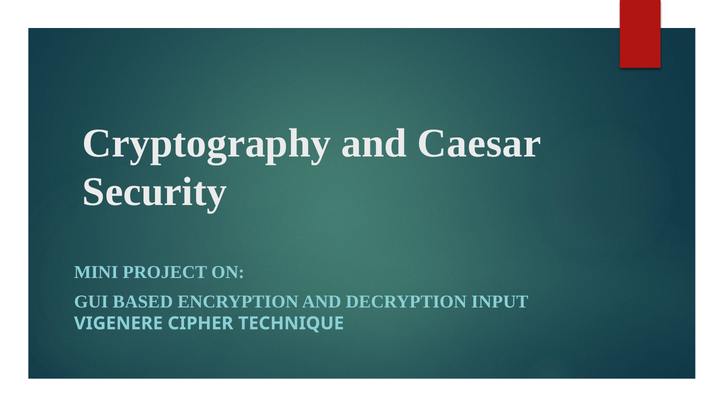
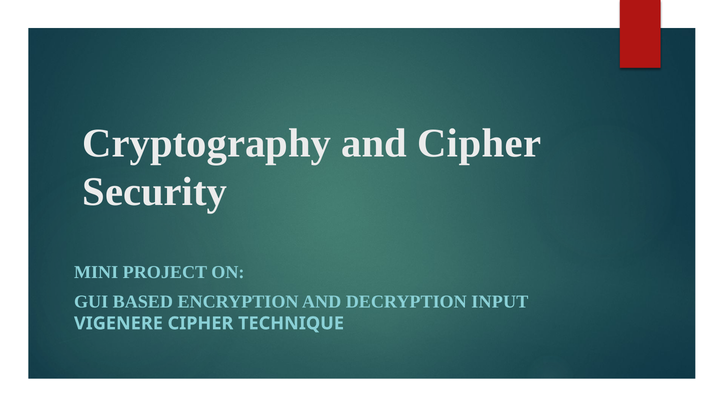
and Caesar: Caesar -> Cipher
